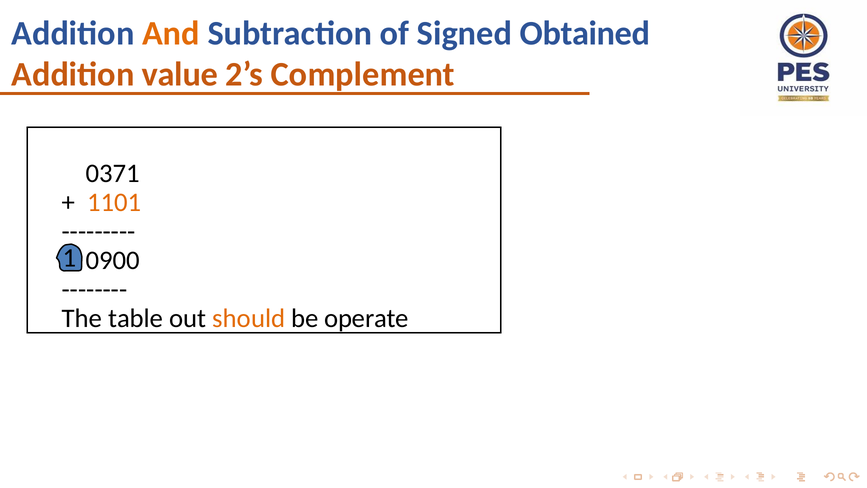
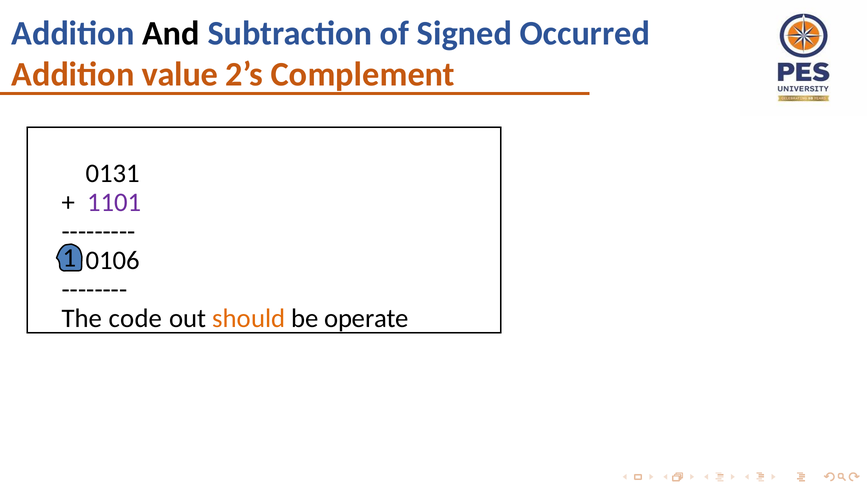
And colour: orange -> black
Obtained: Obtained -> Occurred
0371: 0371 -> 0131
1101 colour: orange -> purple
0900: 0900 -> 0106
table: table -> code
